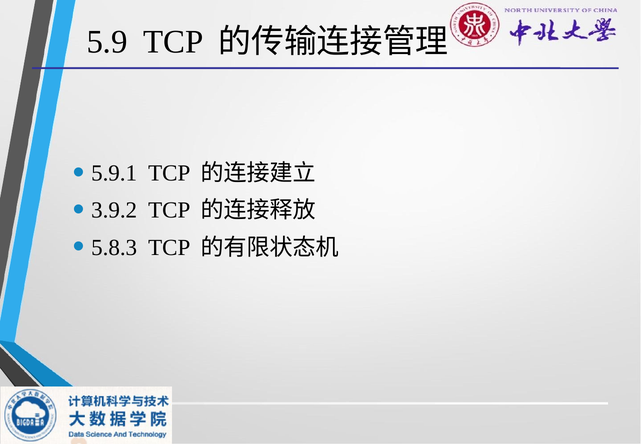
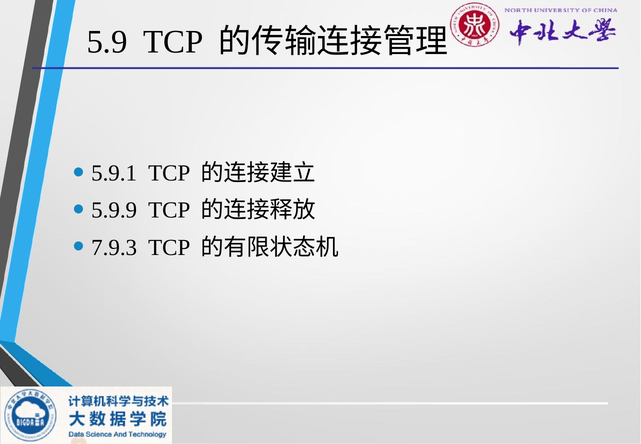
3.9.2: 3.9.2 -> 5.9.9
5.8.3: 5.8.3 -> 7.9.3
